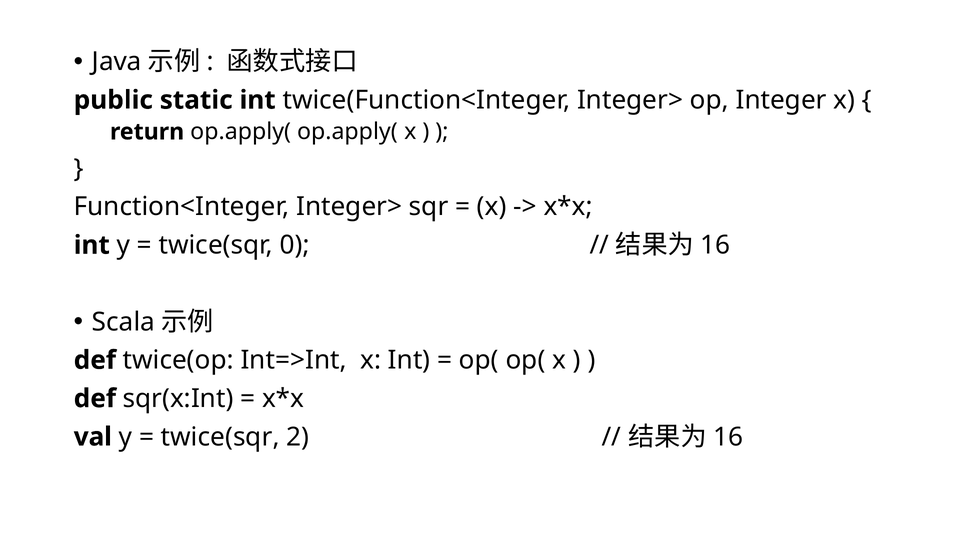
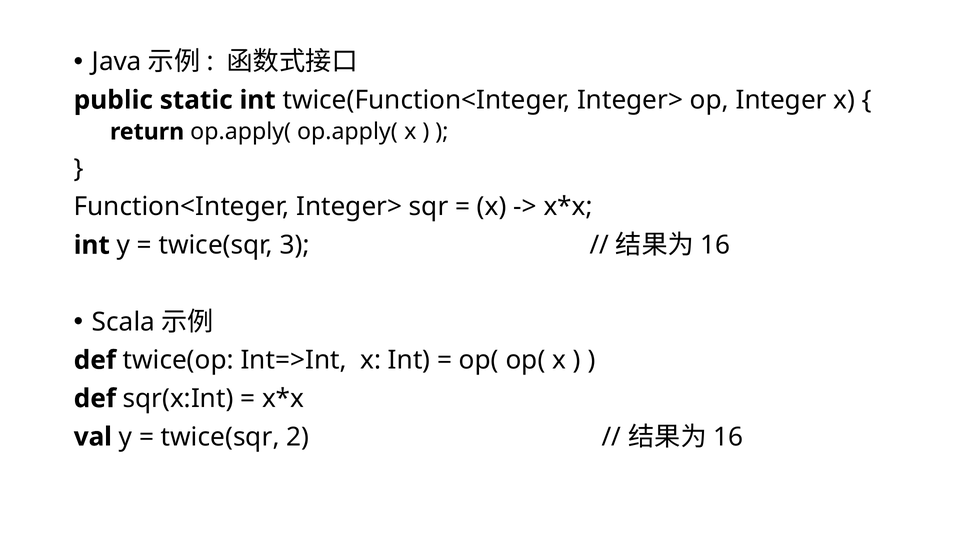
0: 0 -> 3
